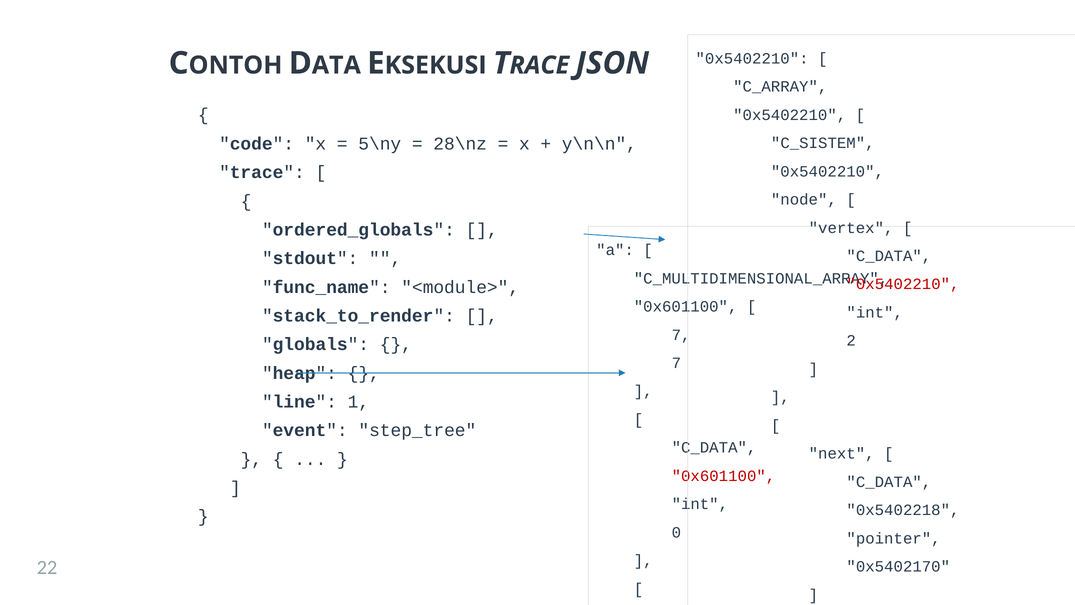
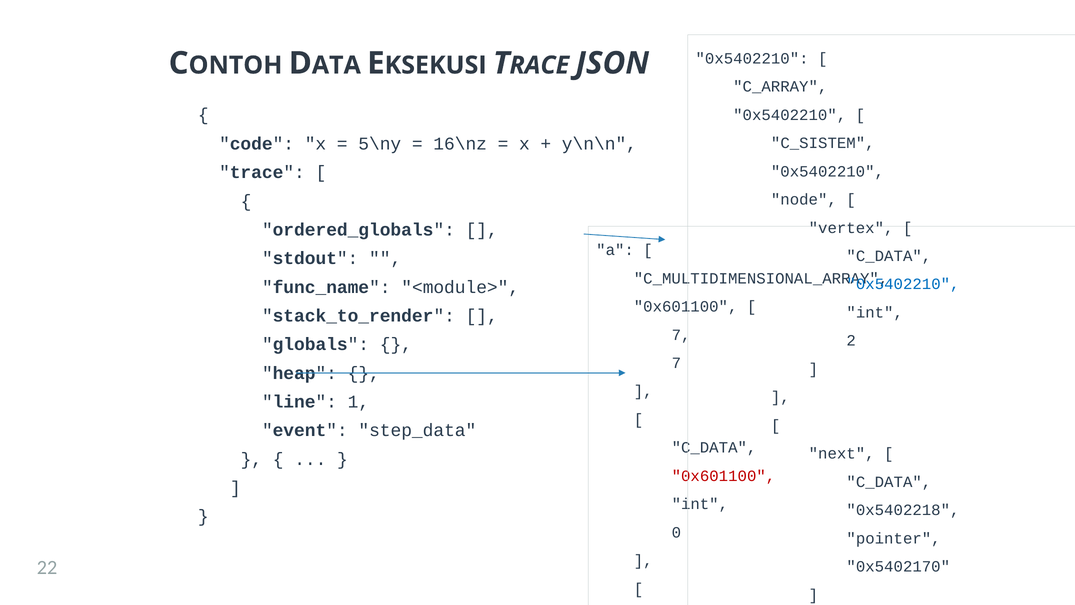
28\nz: 28\nz -> 16\nz
0x5402210 at (903, 284) colour: red -> blue
step_tree: step_tree -> step_data
